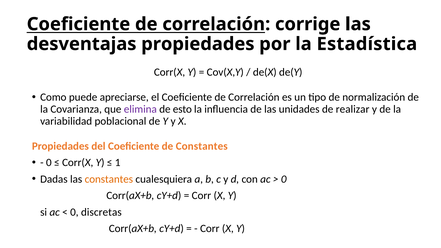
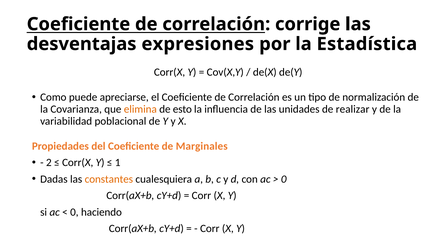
desventajas propiedades: propiedades -> expresiones
elimina colour: purple -> orange
de Constantes: Constantes -> Marginales
0 at (49, 163): 0 -> 2
discretas: discretas -> haciendo
